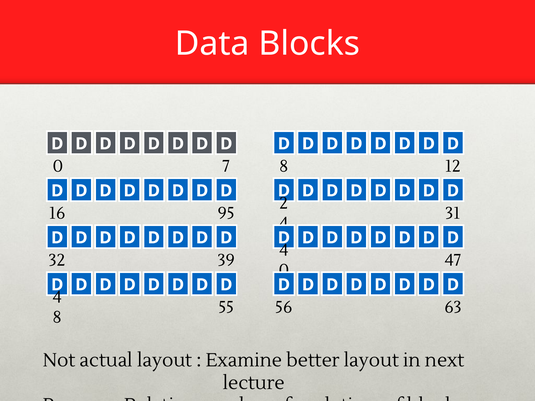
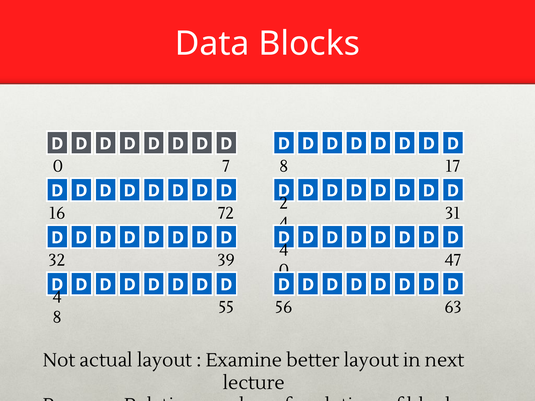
12: 12 -> 17
95: 95 -> 72
